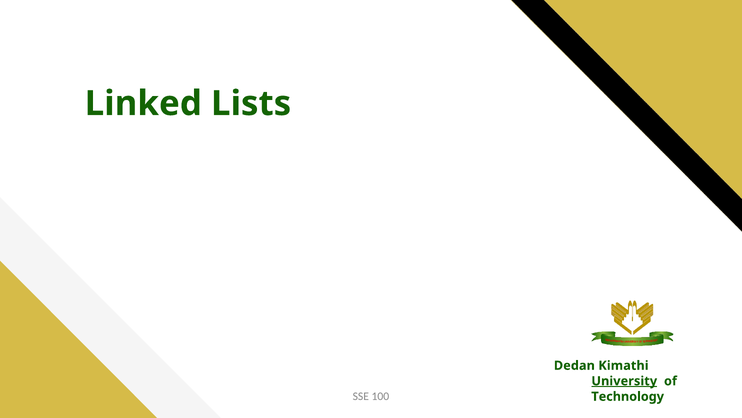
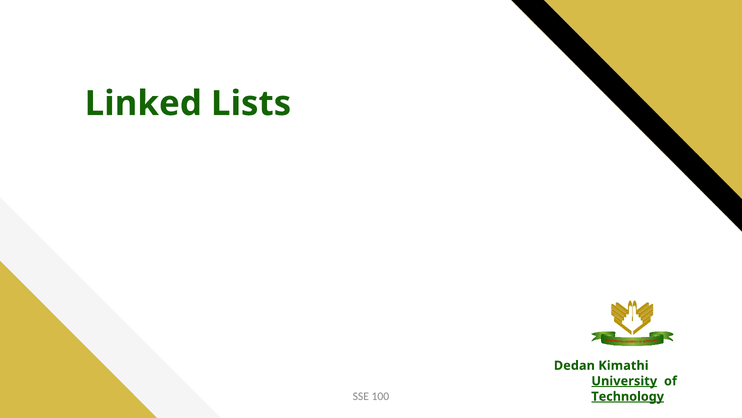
Technology at (628, 396) underline: none -> present
